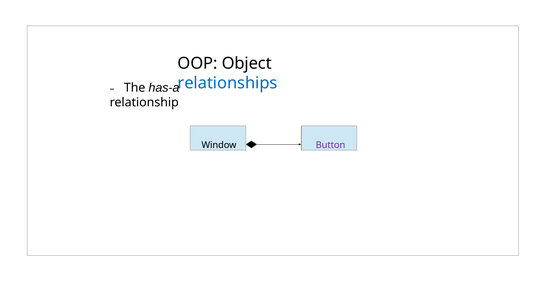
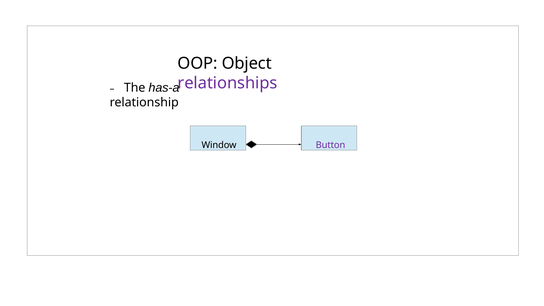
relationships colour: blue -> purple
